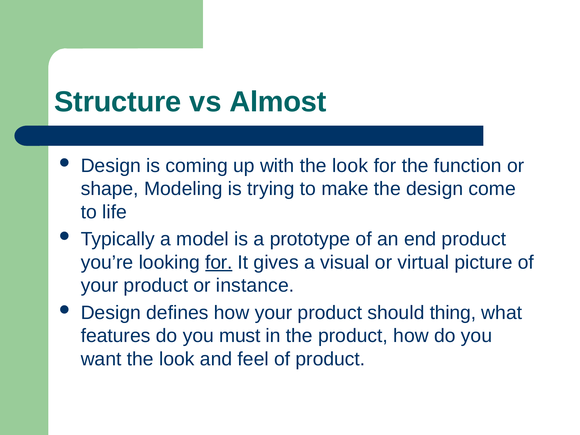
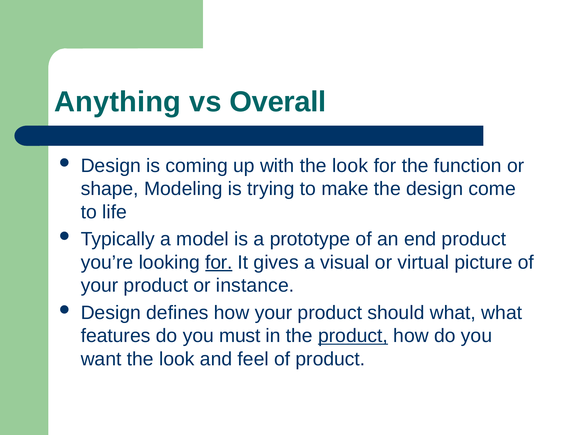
Structure: Structure -> Anything
Almost: Almost -> Overall
should thing: thing -> what
product at (353, 336) underline: none -> present
